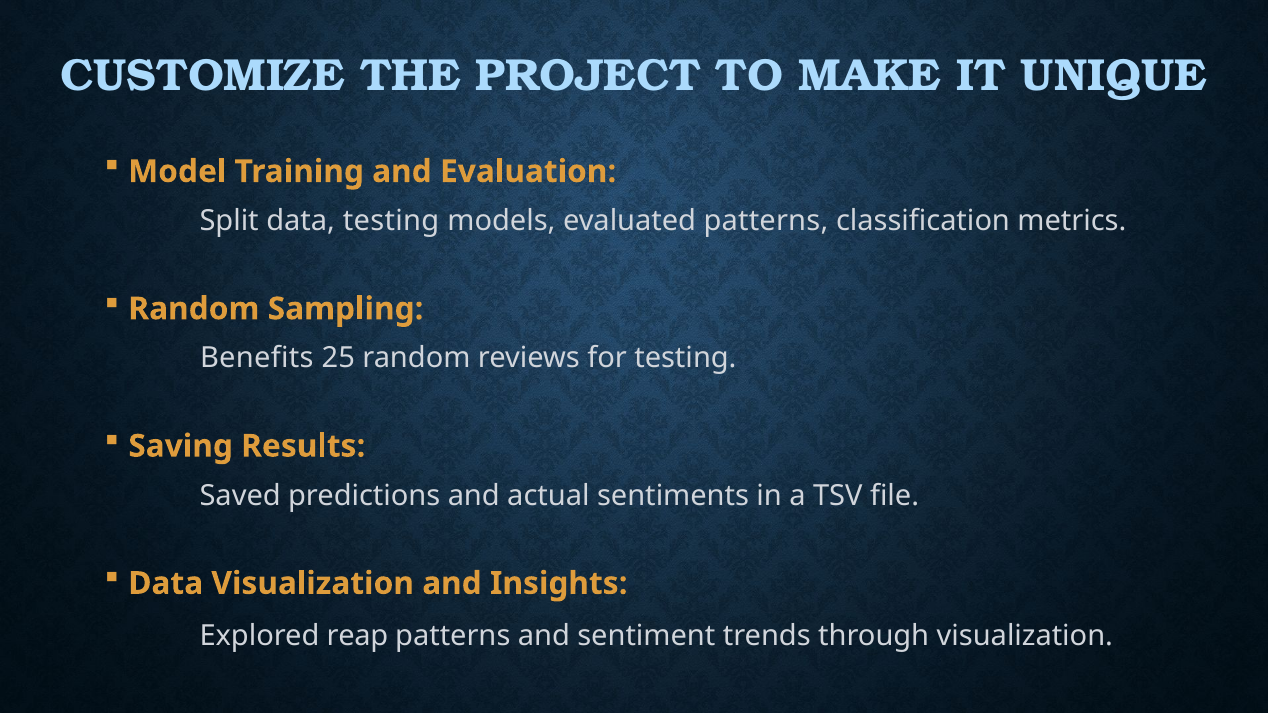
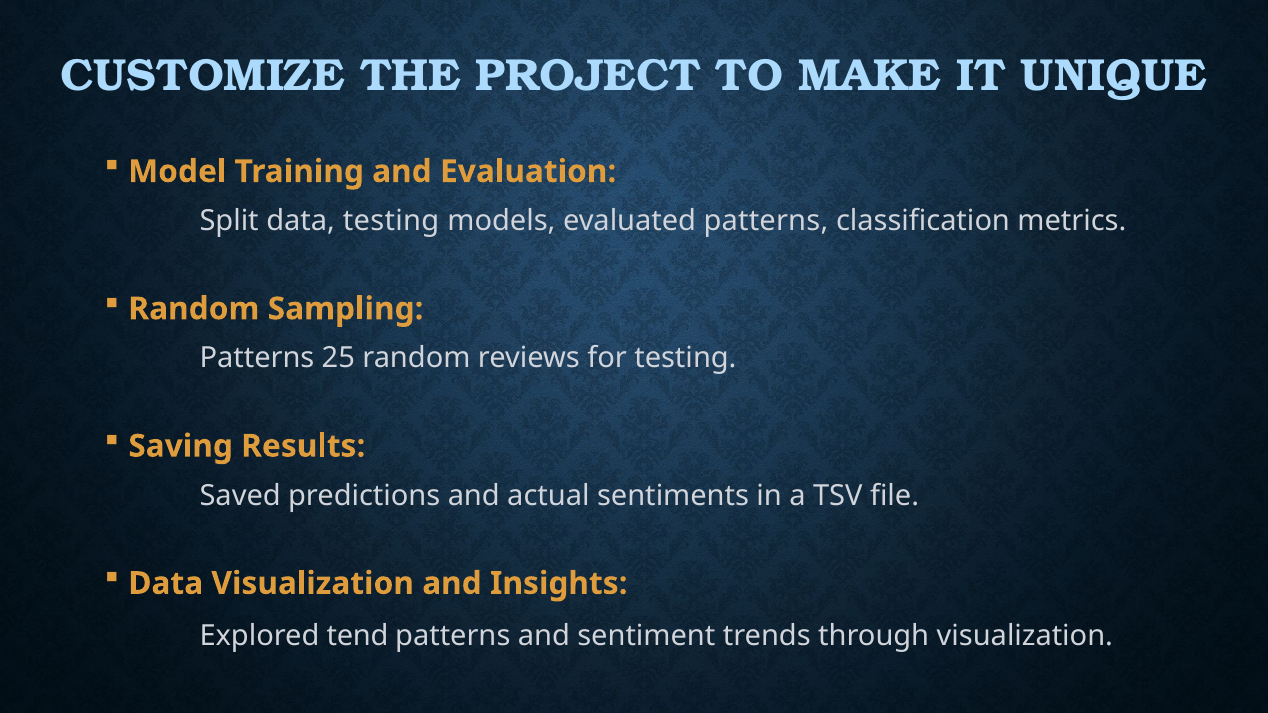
Benefits at (257, 358): Benefits -> Patterns
reap: reap -> tend
